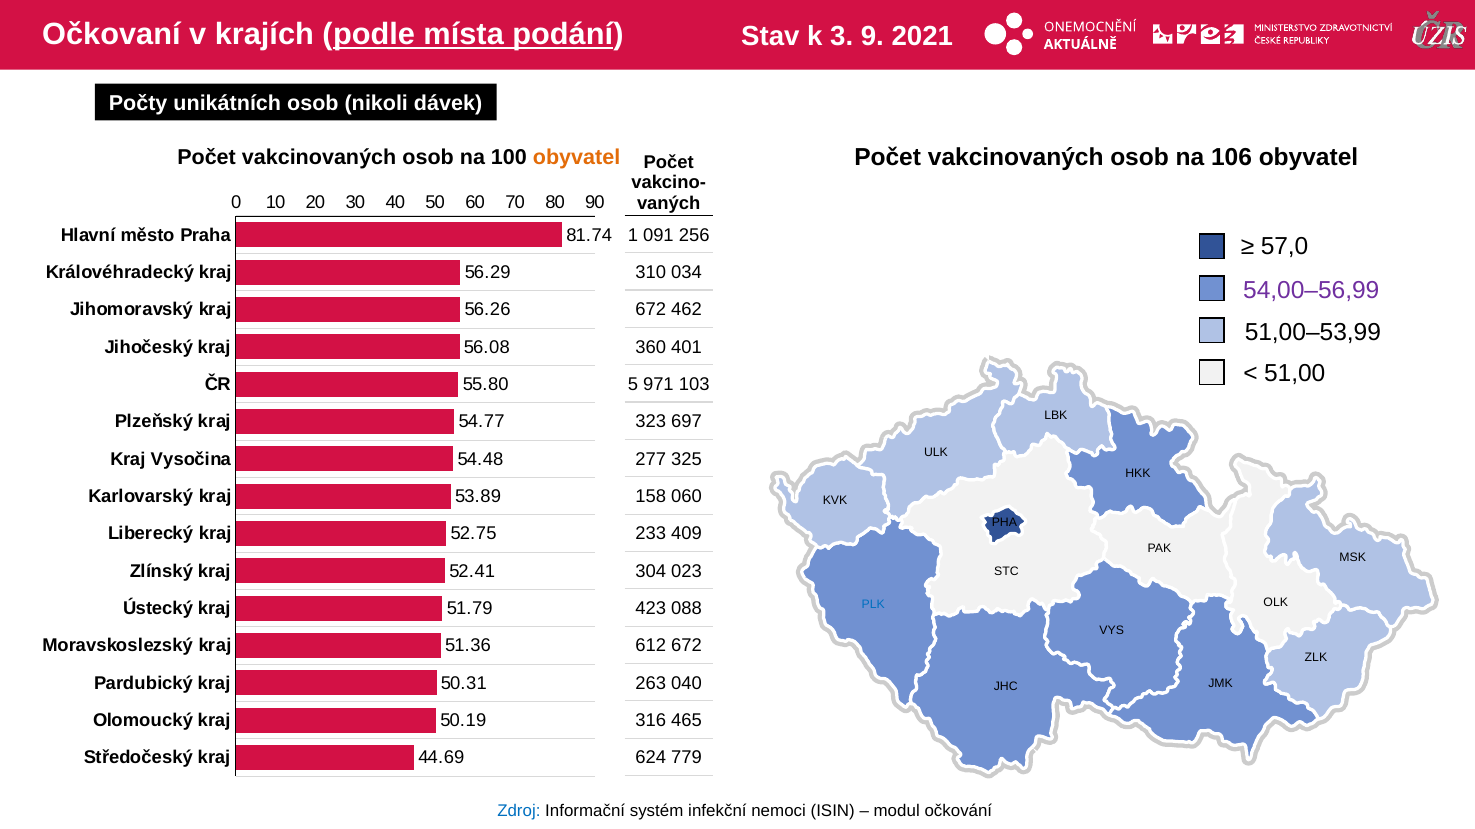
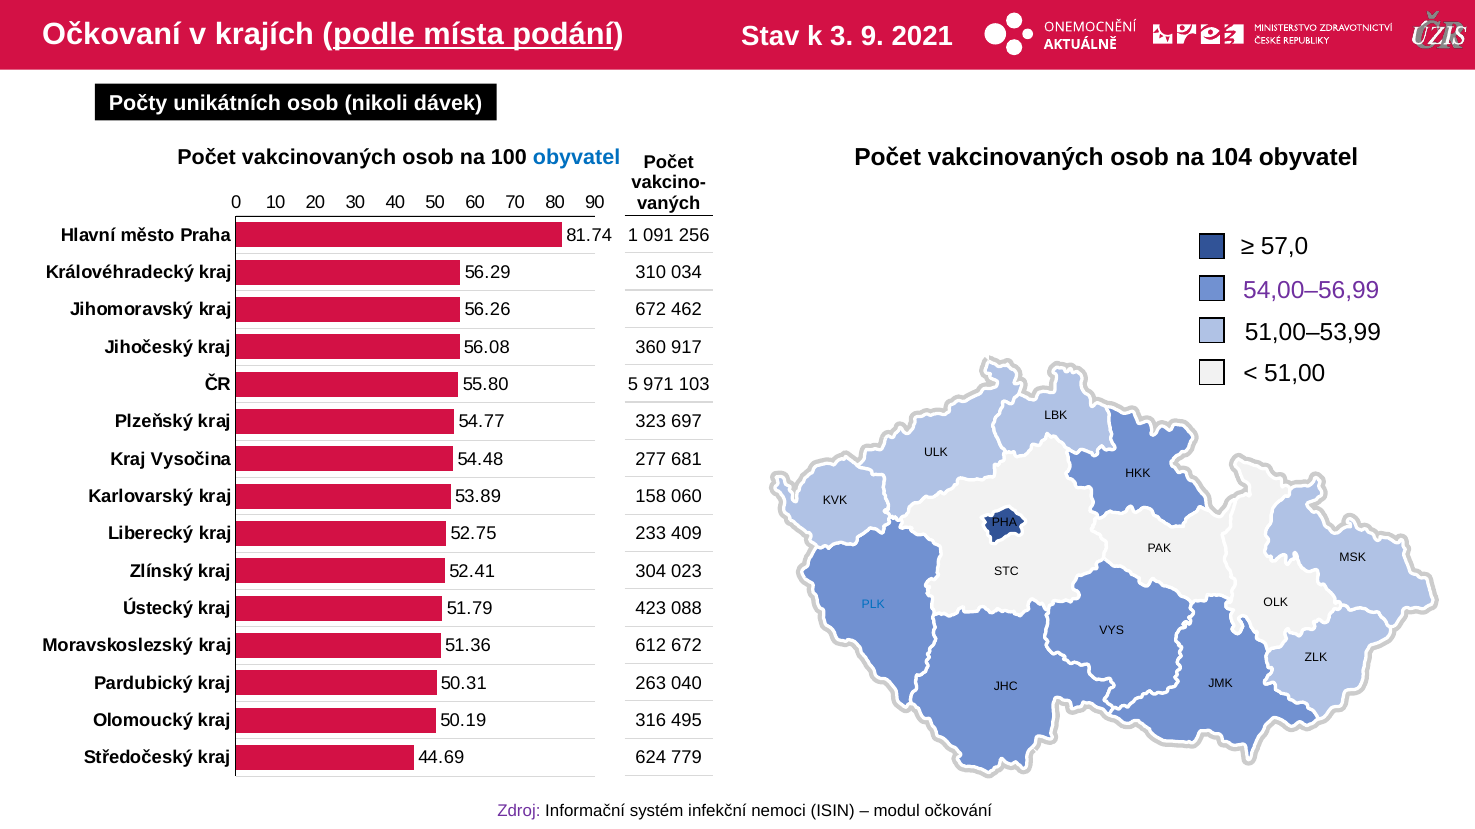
106: 106 -> 104
obyvatel at (577, 157) colour: orange -> blue
401: 401 -> 917
325: 325 -> 681
465: 465 -> 495
Zdroj colour: blue -> purple
